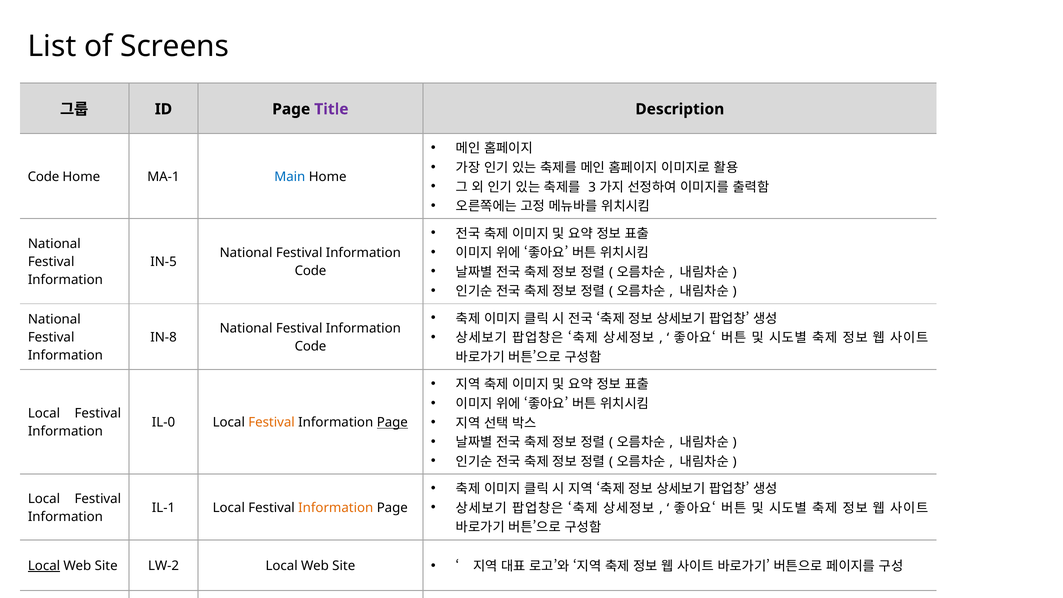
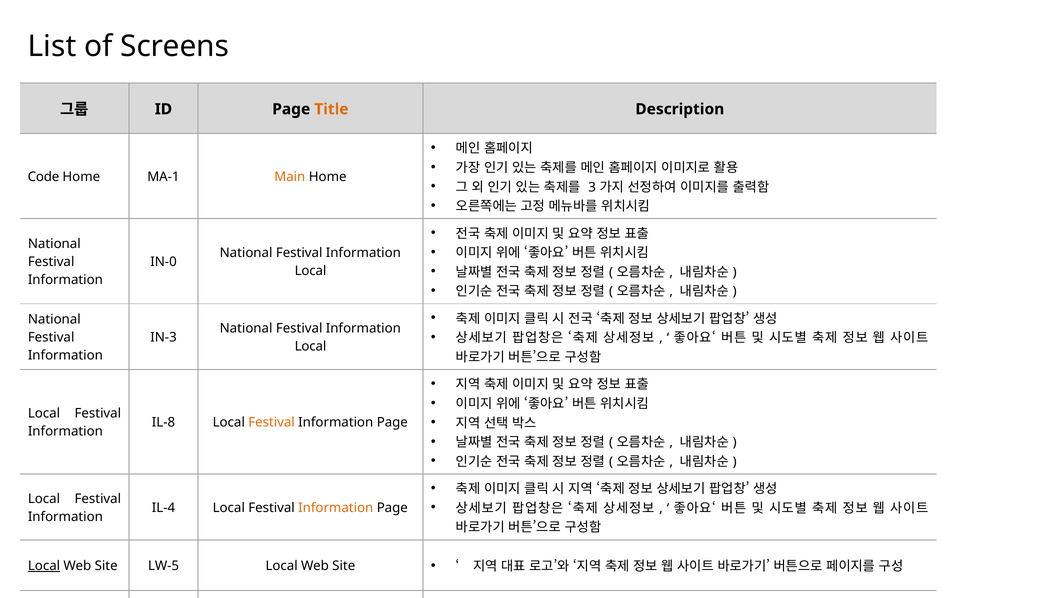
Title colour: purple -> orange
Main colour: blue -> orange
IN-5: IN-5 -> IN-0
Code at (310, 271): Code -> Local
IN-8: IN-8 -> IN-3
Code at (310, 346): Code -> Local
IL-0: IL-0 -> IL-8
Page at (392, 423) underline: present -> none
IL-1: IL-1 -> IL-4
LW-2: LW-2 -> LW-5
